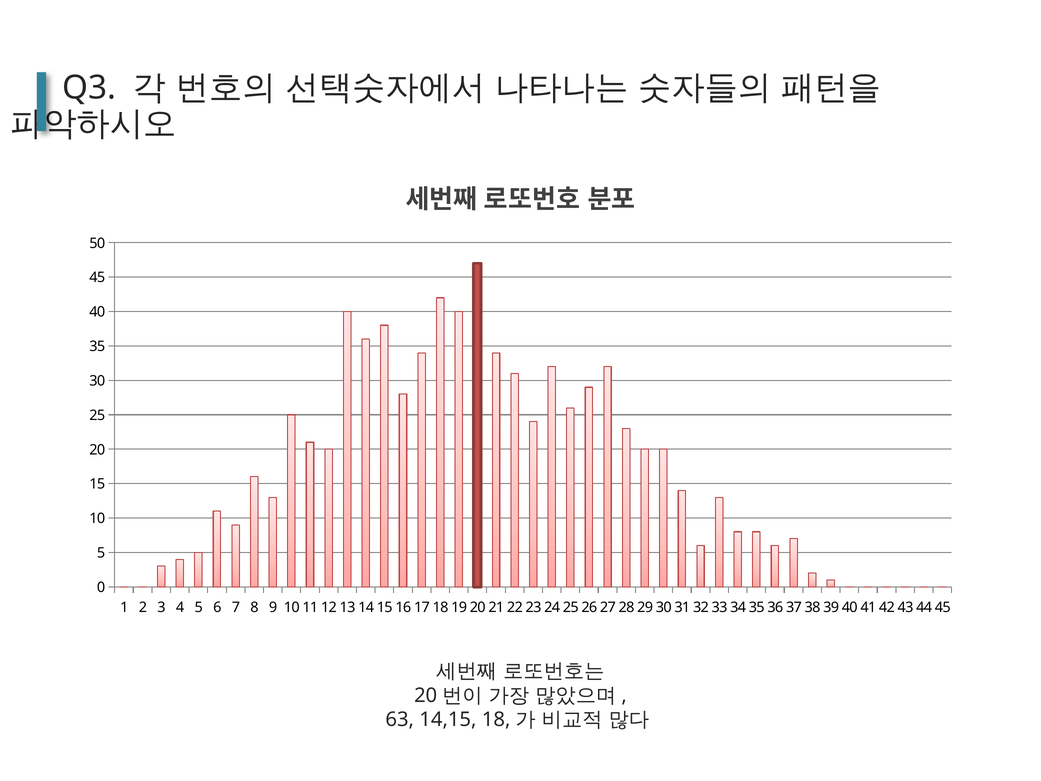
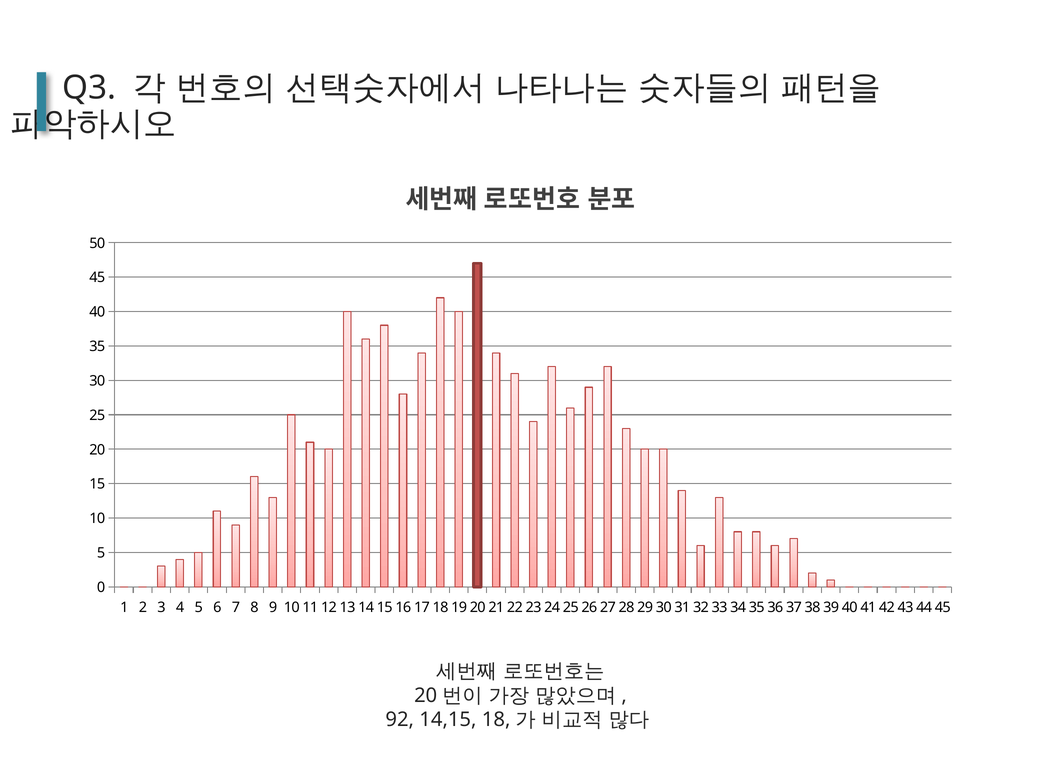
63: 63 -> 92
